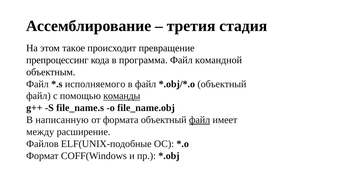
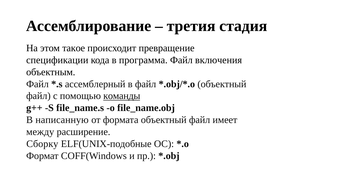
препроцессинг: препроцессинг -> спецификации
командной: командной -> включения
исполняемого: исполняемого -> ассемблерный
файл at (200, 120) underline: present -> none
Файлов: Файлов -> Сборку
